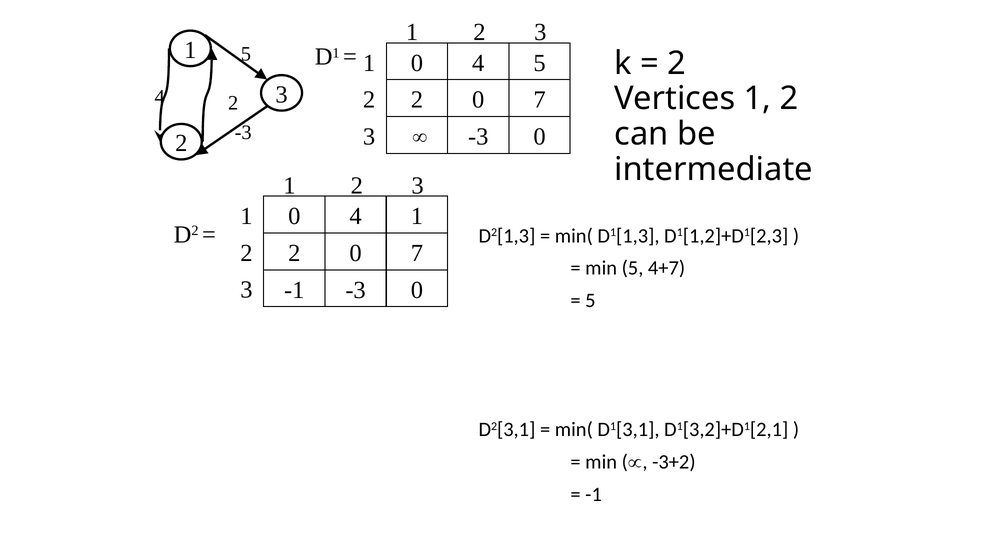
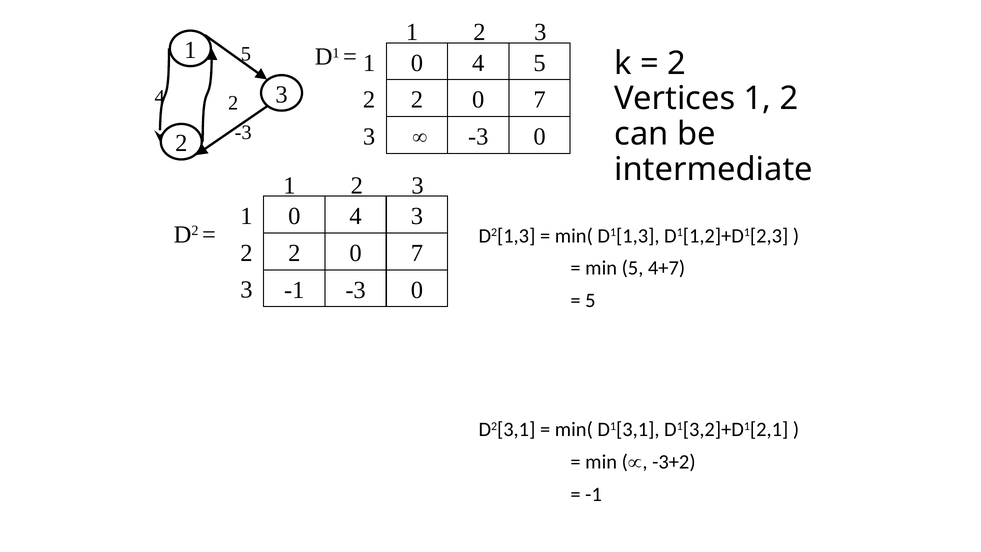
1 at (417, 216): 1 -> 3
